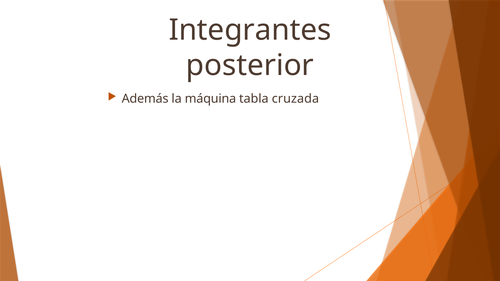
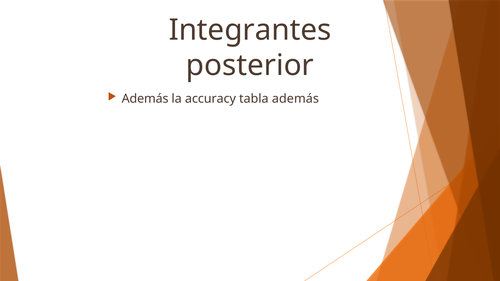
máquina: máquina -> accuracy
tabla cruzada: cruzada -> además
